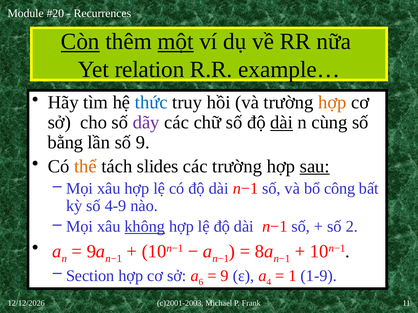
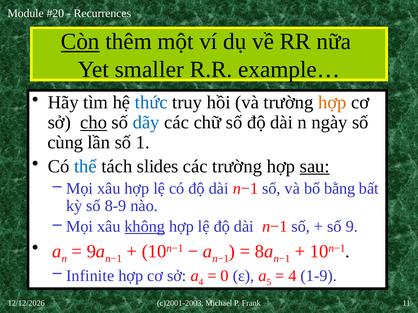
một underline: present -> none
relation: relation -> smaller
cho underline: none -> present
dãy colour: purple -> blue
dài at (282, 123) underline: present -> none
cùng: cùng -> ngày
bằng: bằng -> cùng
số 9: 9 -> 1
thể colour: orange -> blue
công: công -> bằng
4-9: 4-9 -> 8-9
2: 2 -> 9
Section: Section -> Infinite
6 at (201, 283): 6 -> 4
9 at (225, 276): 9 -> 0
4: 4 -> 5
1 at (292, 276): 1 -> 4
